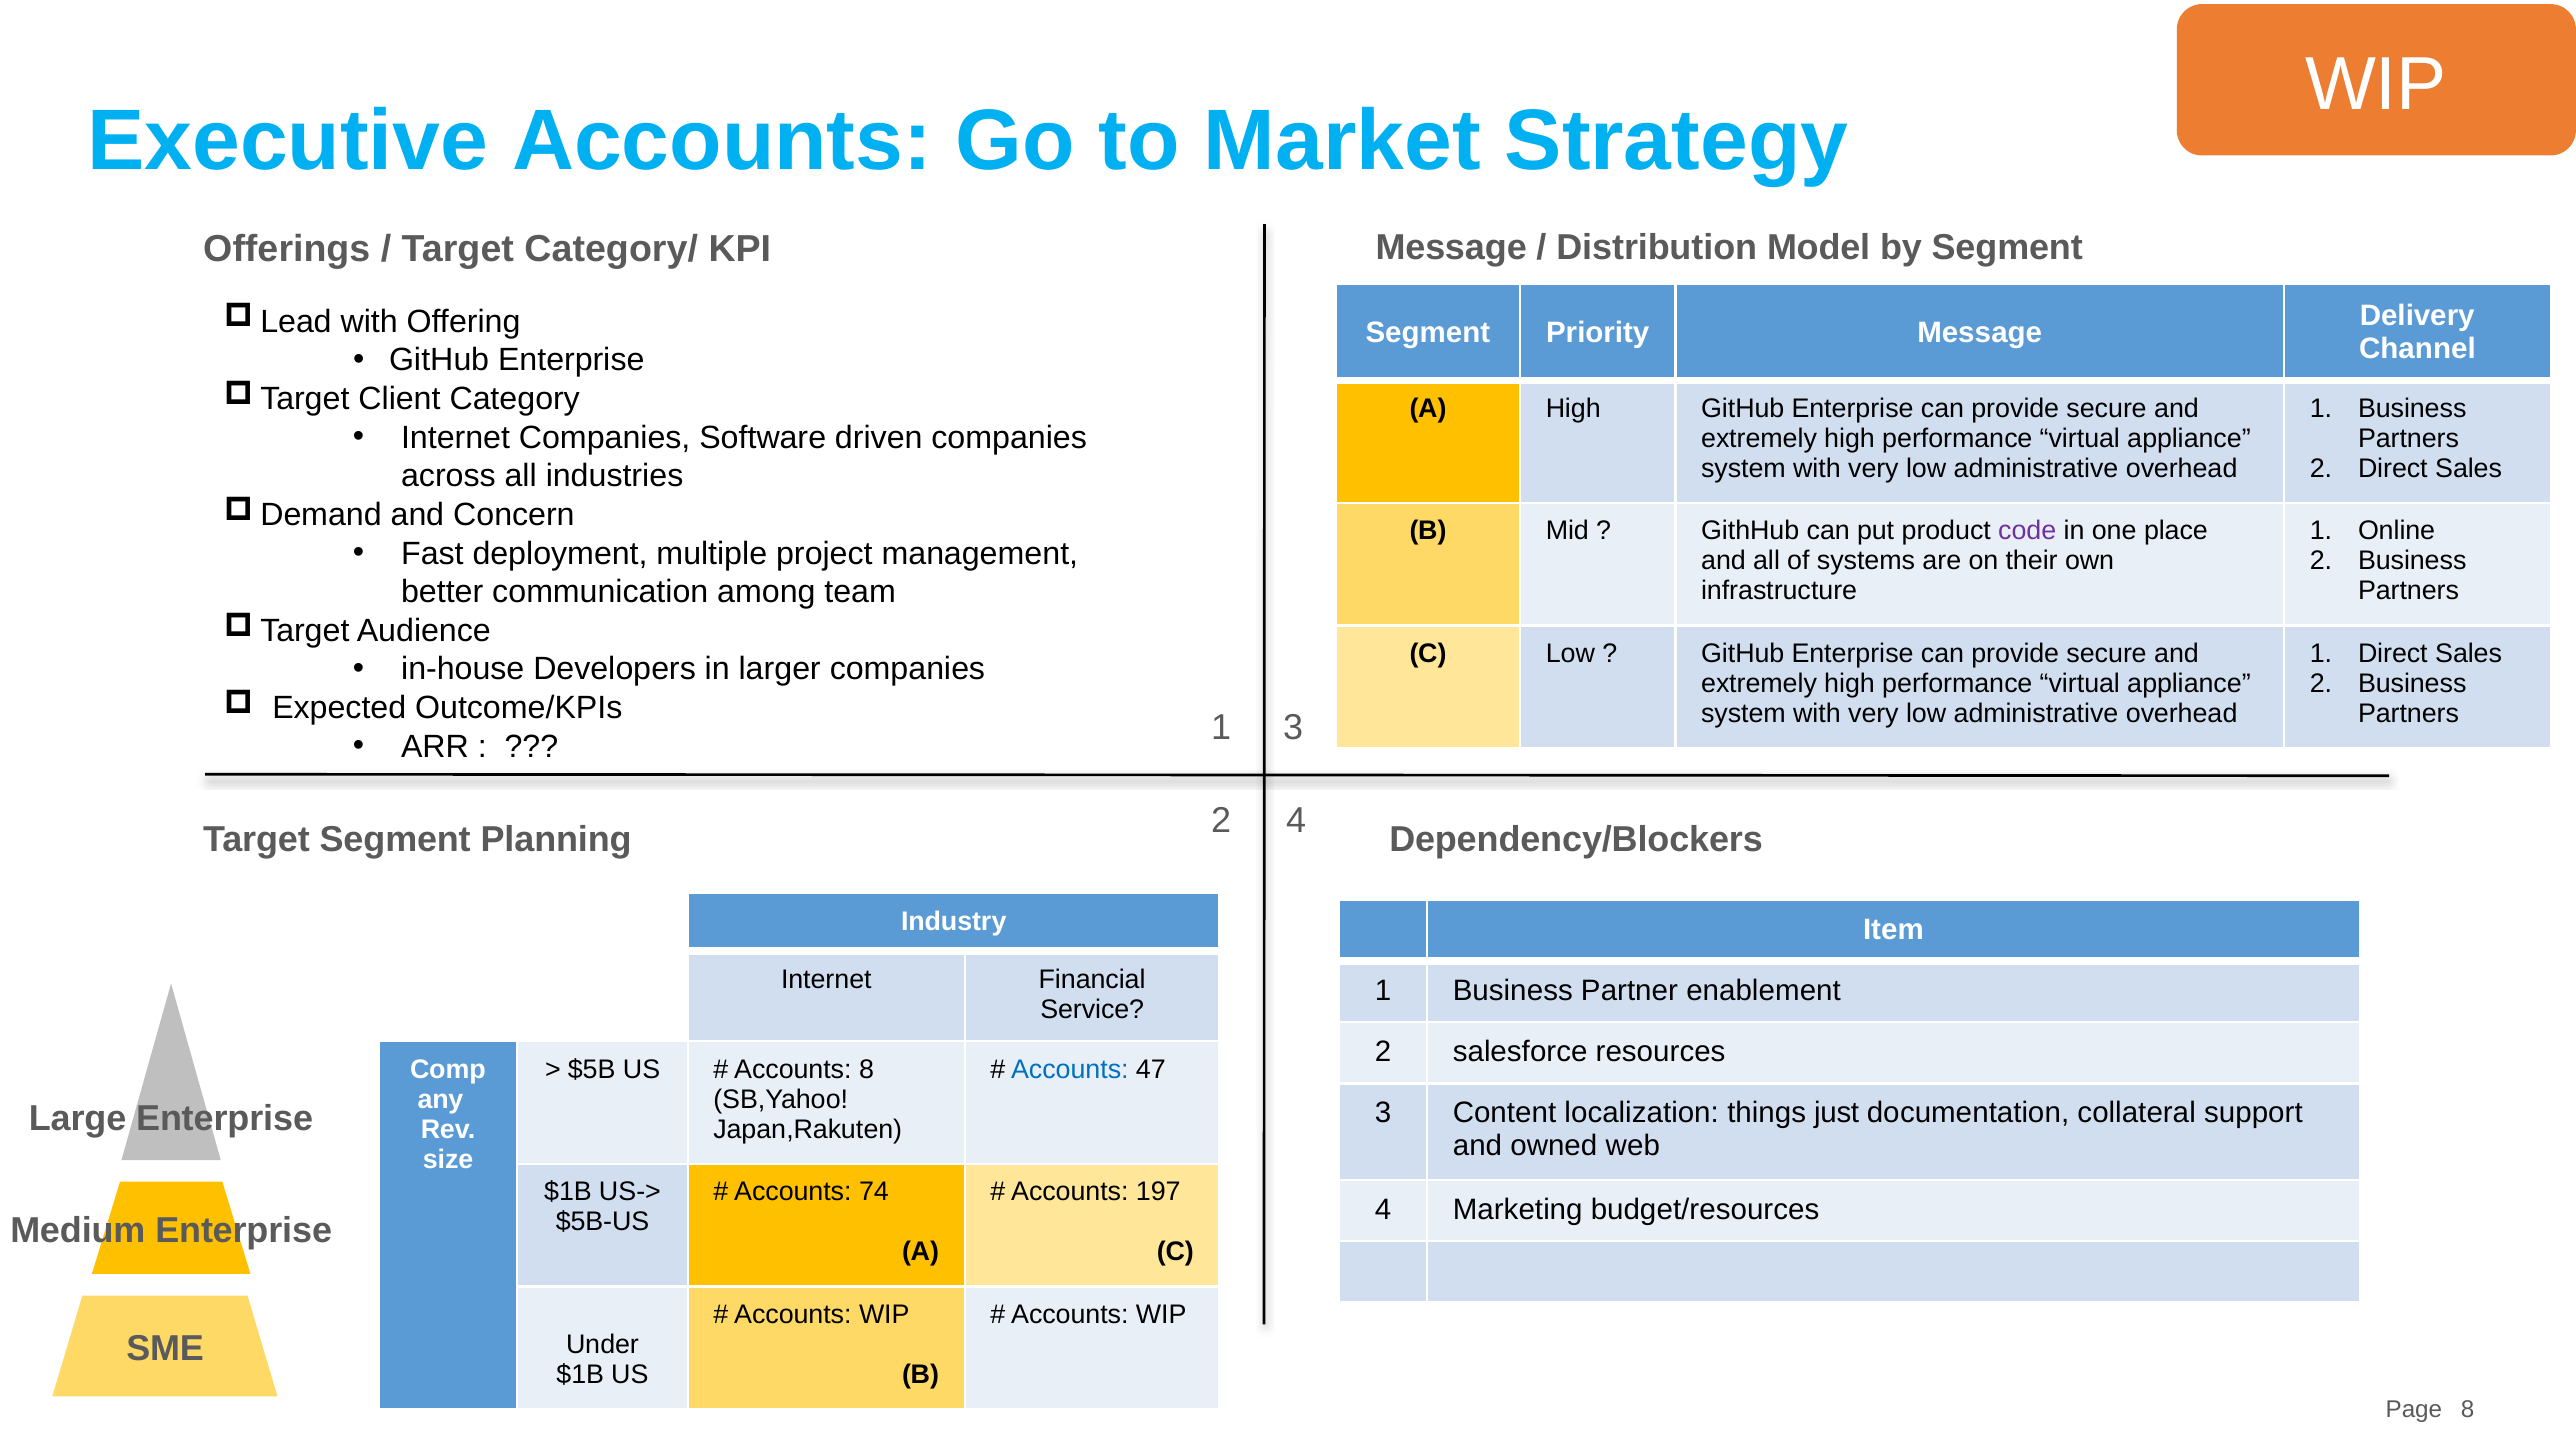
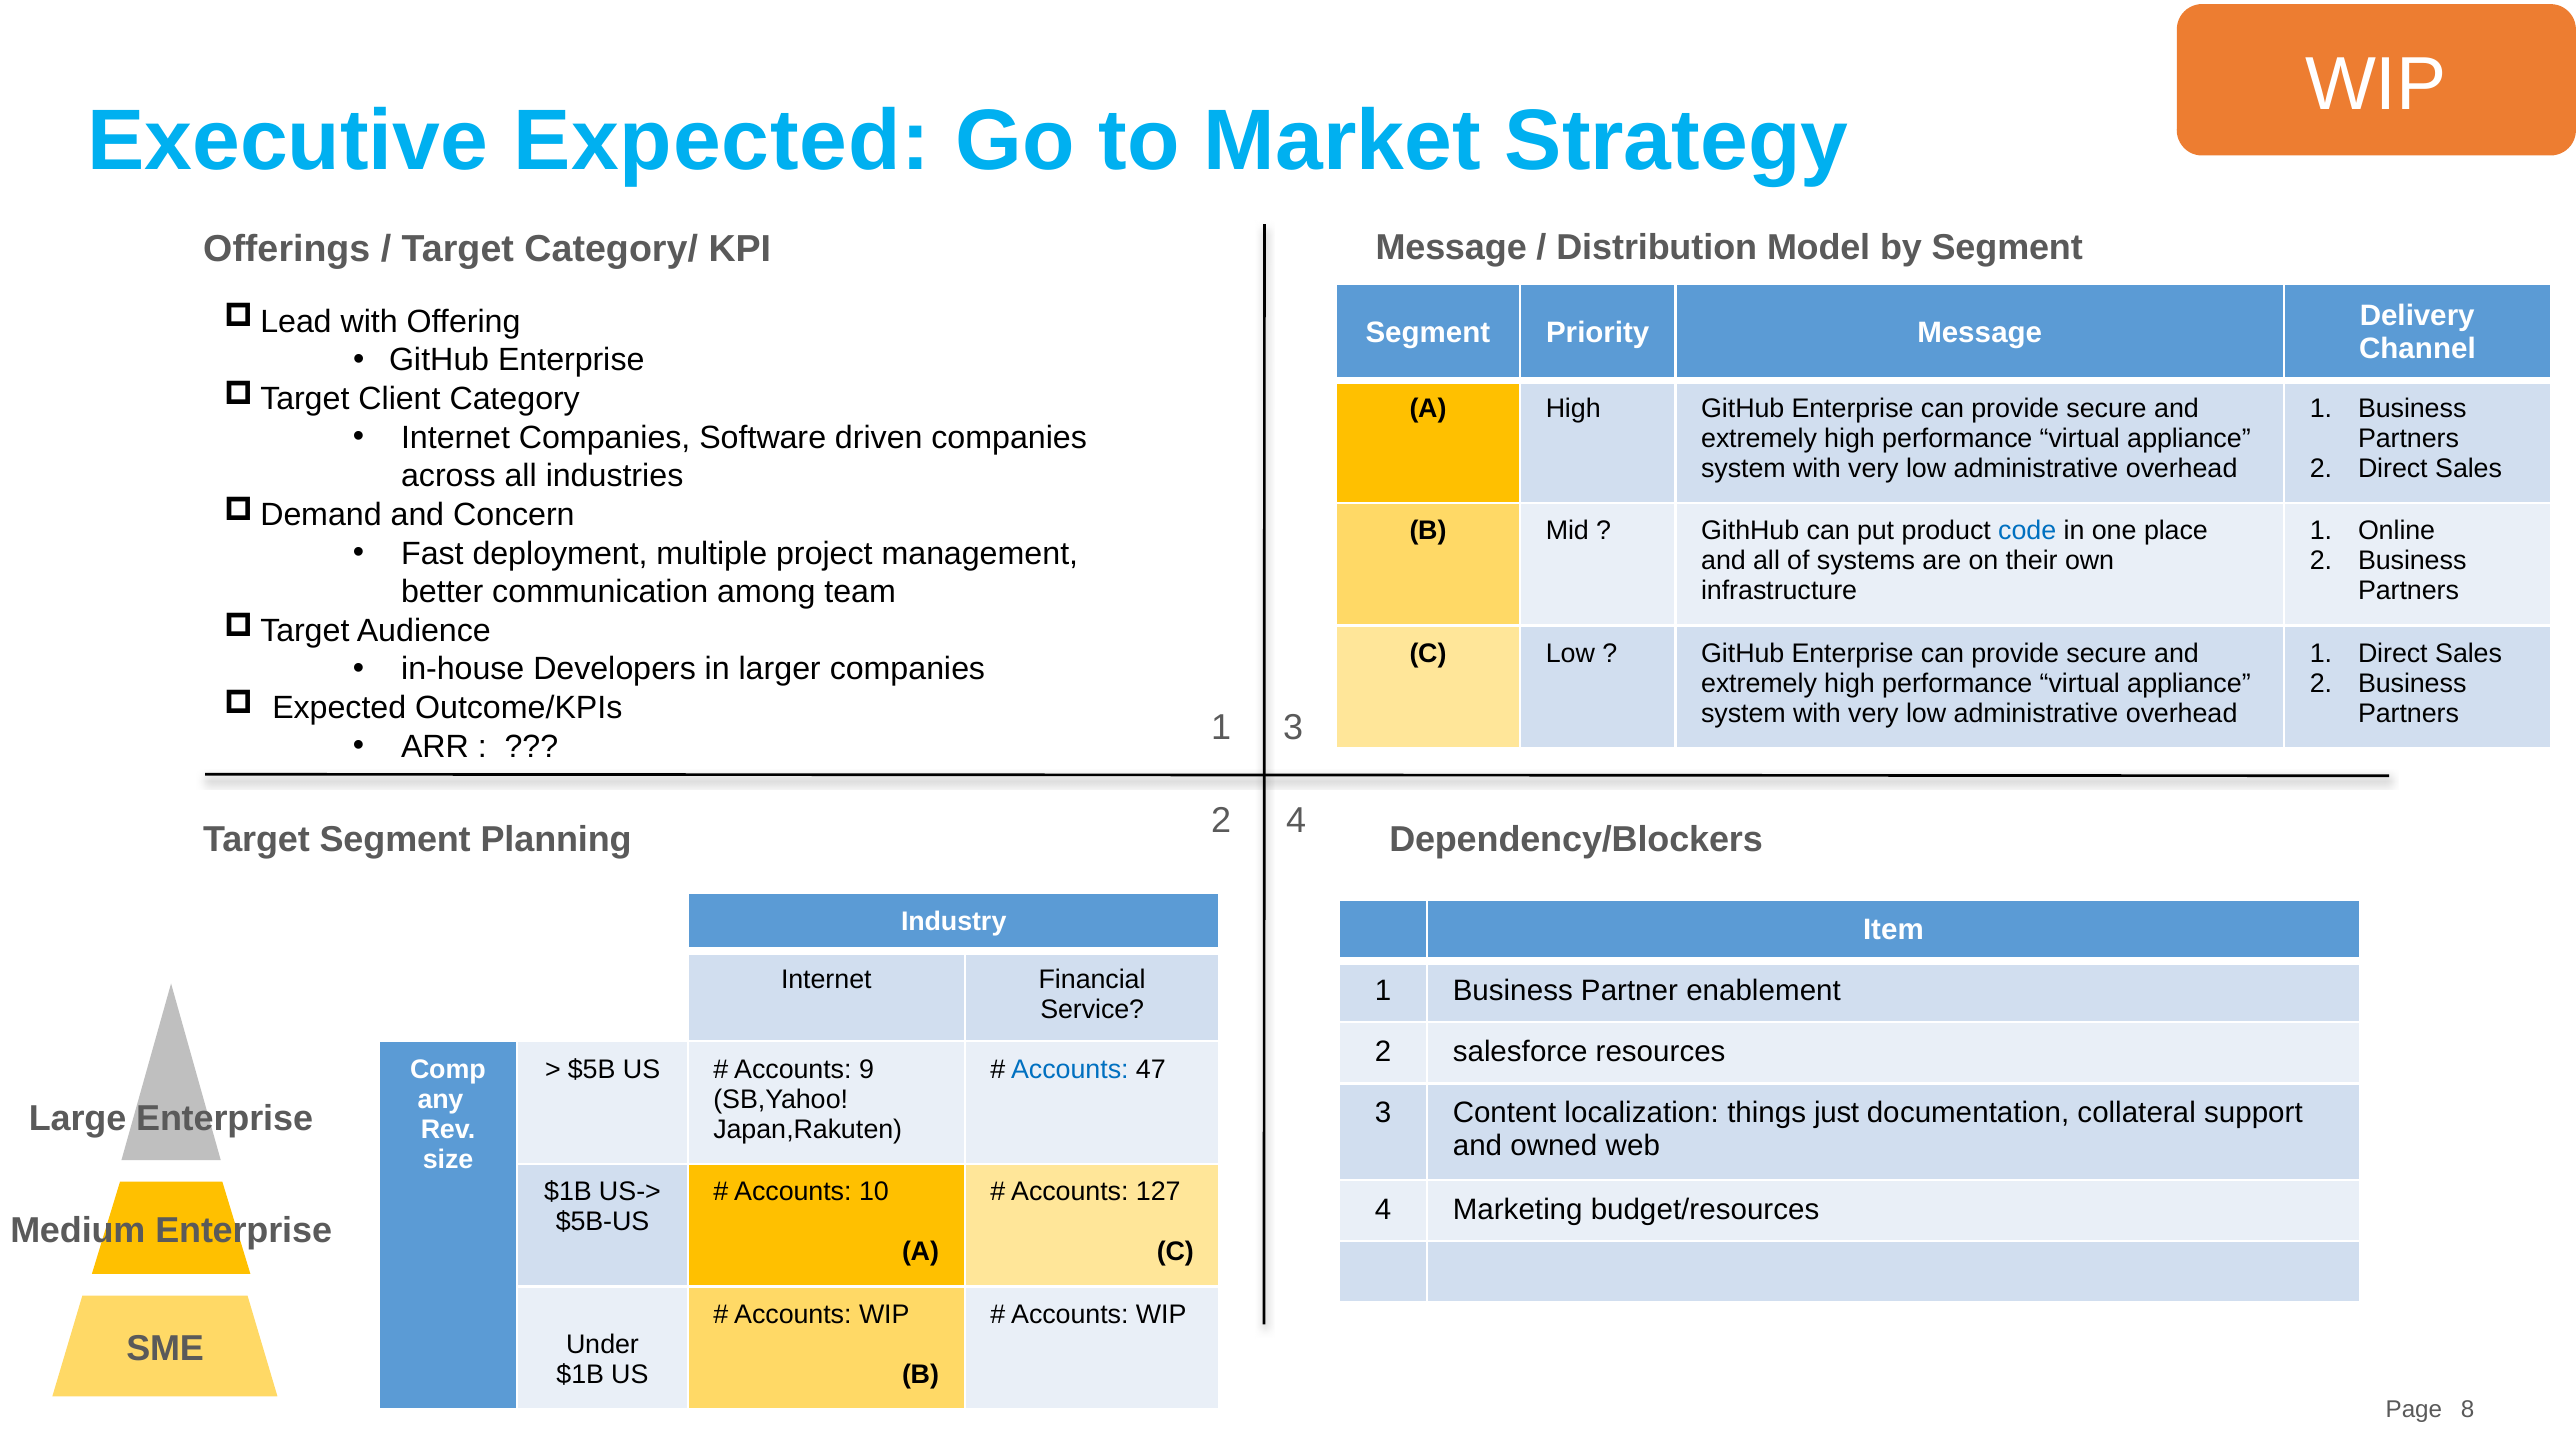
Executive Accounts: Accounts -> Expected
code colour: purple -> blue
Accounts 8: 8 -> 9
74: 74 -> 10
197: 197 -> 127
